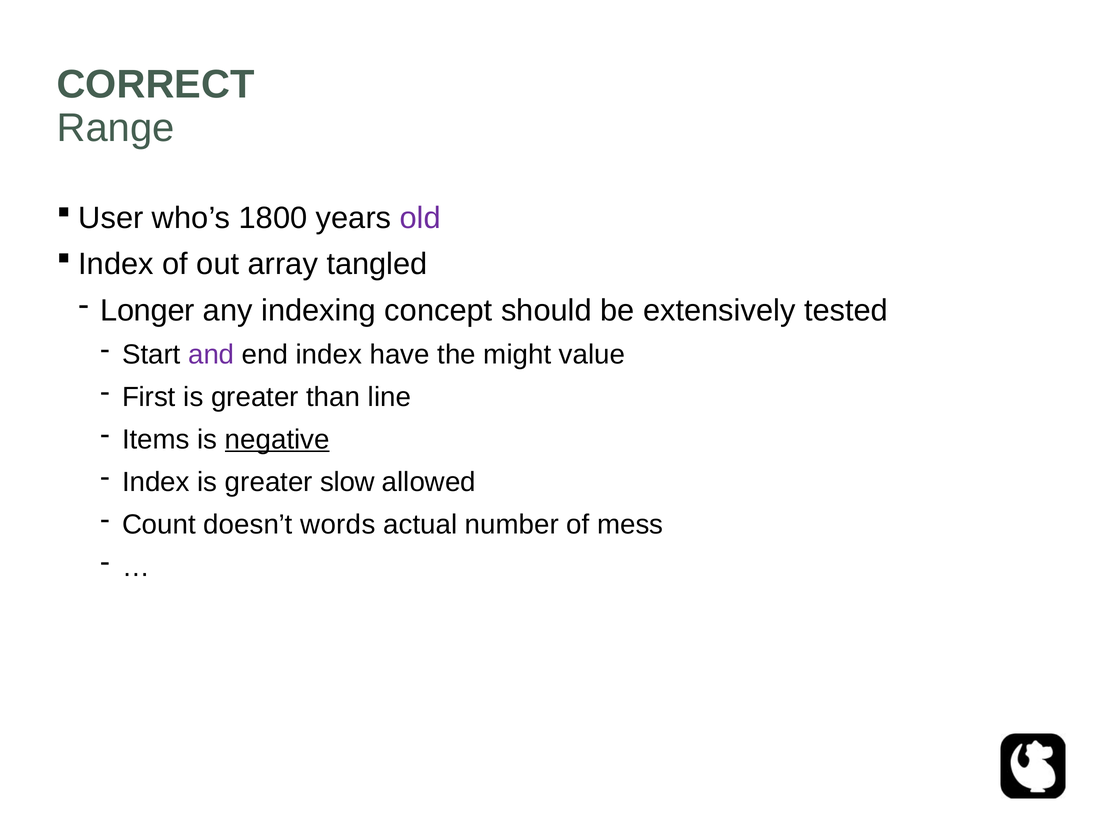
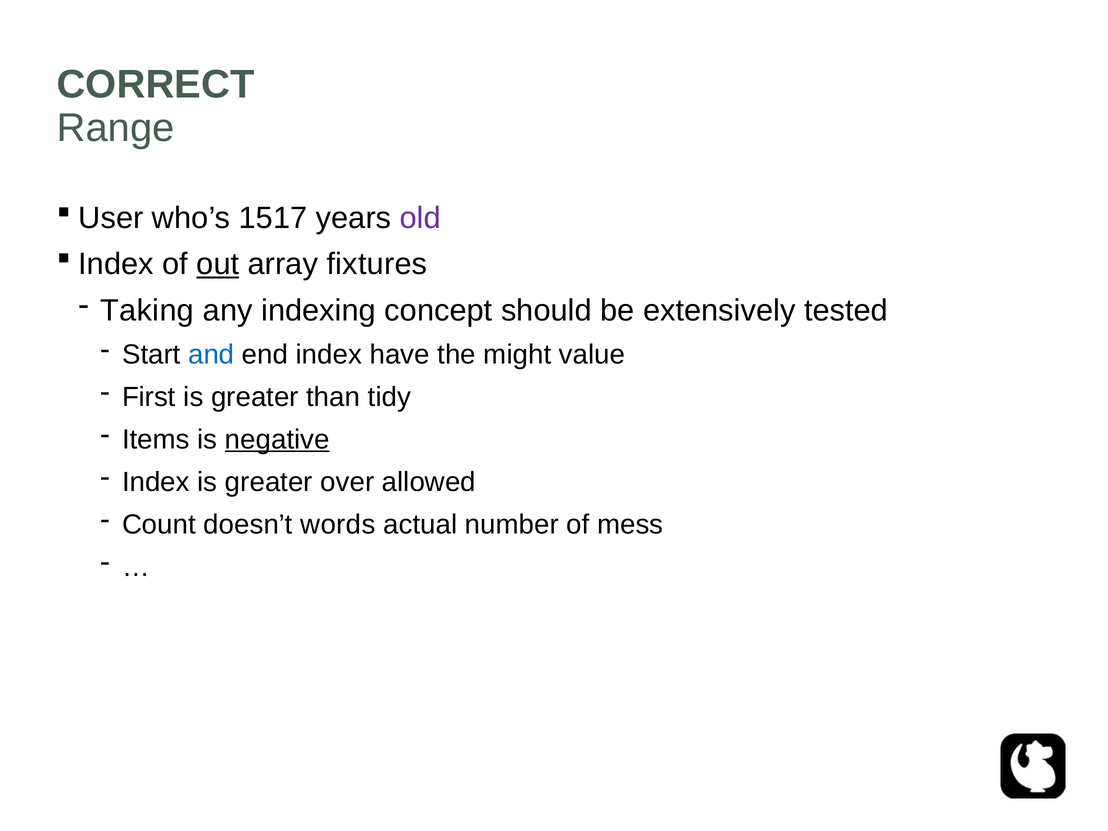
1800: 1800 -> 1517
out underline: none -> present
tangled: tangled -> fixtures
Longer: Longer -> Taking
and colour: purple -> blue
line: line -> tidy
slow: slow -> over
